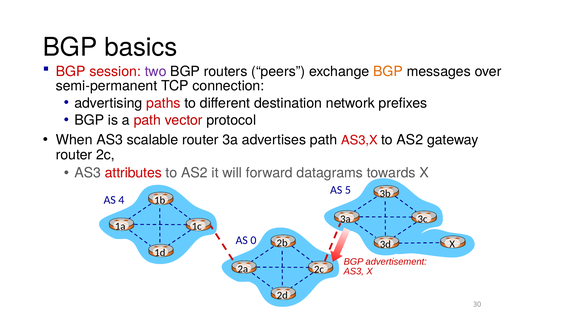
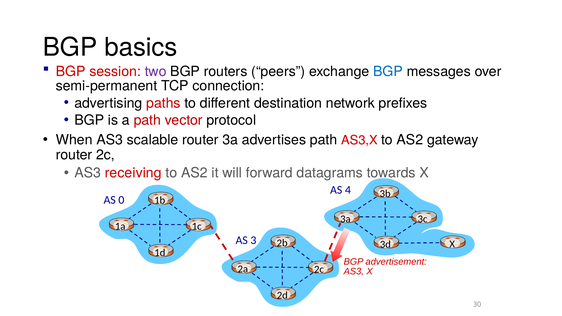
BGP at (388, 72) colour: orange -> blue
attributes: attributes -> receiving
5: 5 -> 4
4: 4 -> 0
0: 0 -> 3
